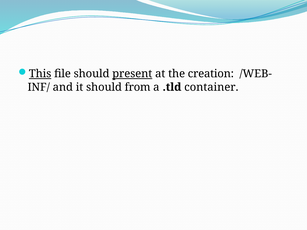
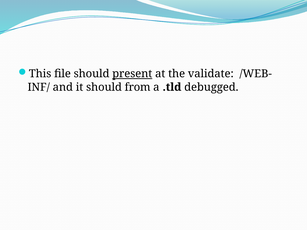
This underline: present -> none
creation: creation -> validate
container: container -> debugged
